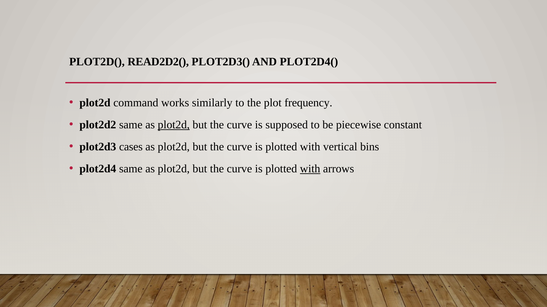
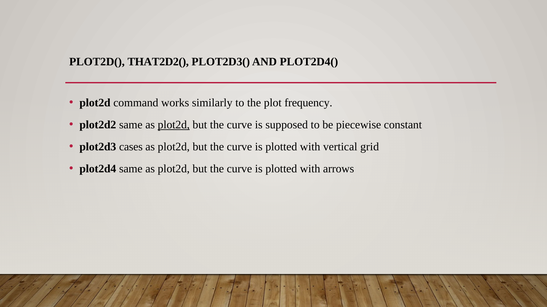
READ2D2(: READ2D2( -> THAT2D2(
bins: bins -> grid
with at (310, 169) underline: present -> none
